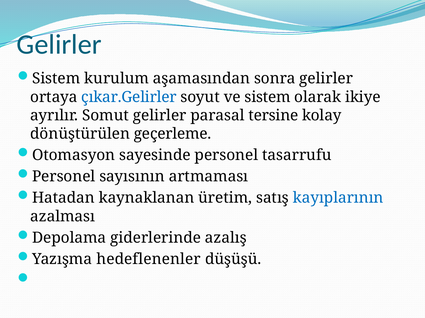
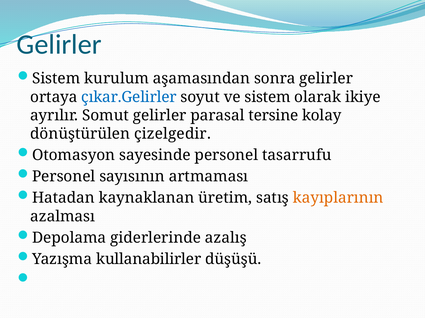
geçerleme: geçerleme -> çizelgedir
kayıplarının colour: blue -> orange
hedeflenenler: hedeflenenler -> kullanabilirler
